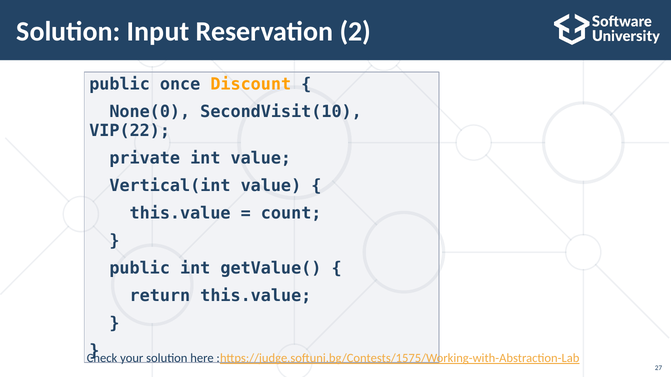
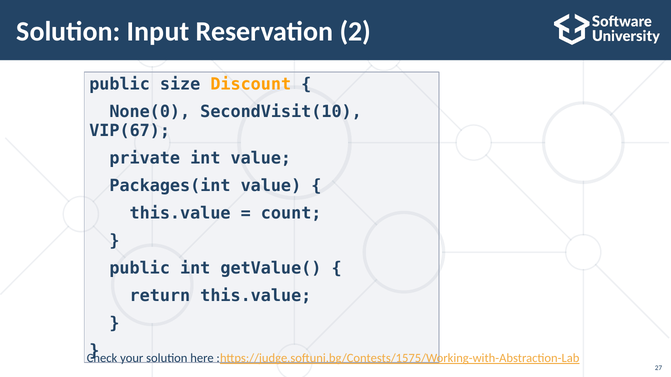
once: once -> size
VIP(22: VIP(22 -> VIP(67
Vertical(int: Vertical(int -> Packages(int
